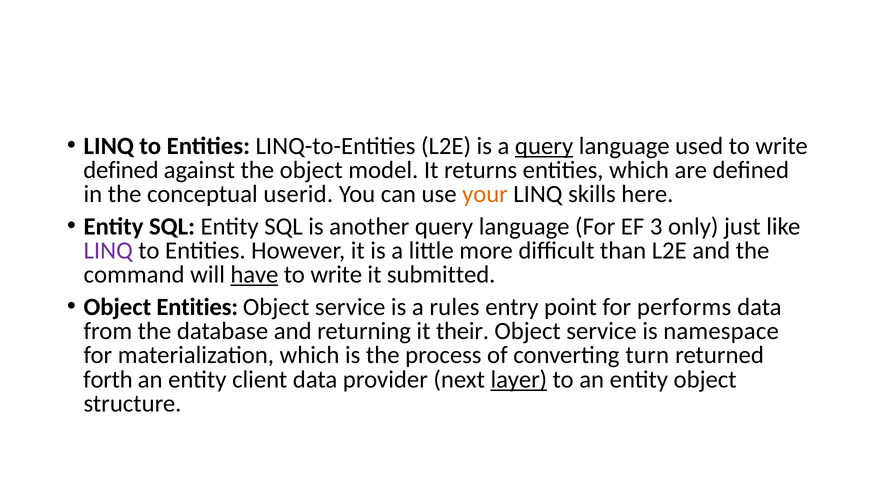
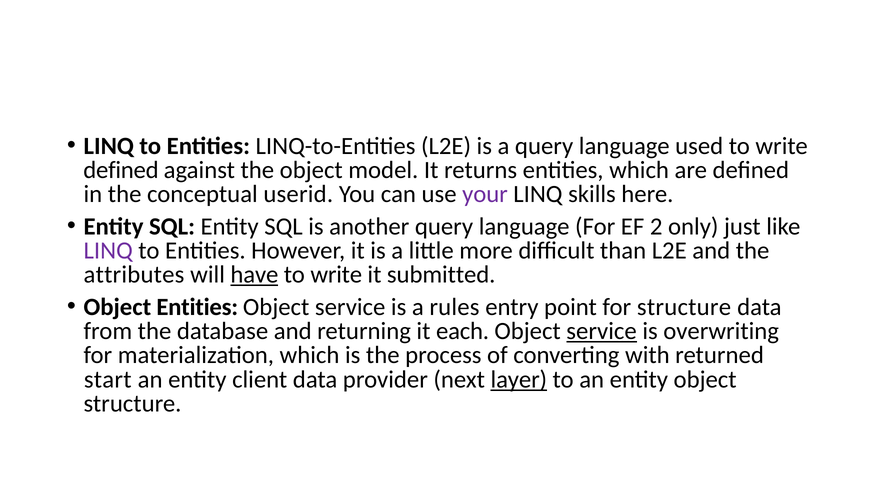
query at (544, 146) underline: present -> none
your colour: orange -> purple
3: 3 -> 2
command: command -> attributes
for performs: performs -> structure
their: their -> each
service at (602, 331) underline: none -> present
namespace: namespace -> overwriting
turn: turn -> with
forth: forth -> start
